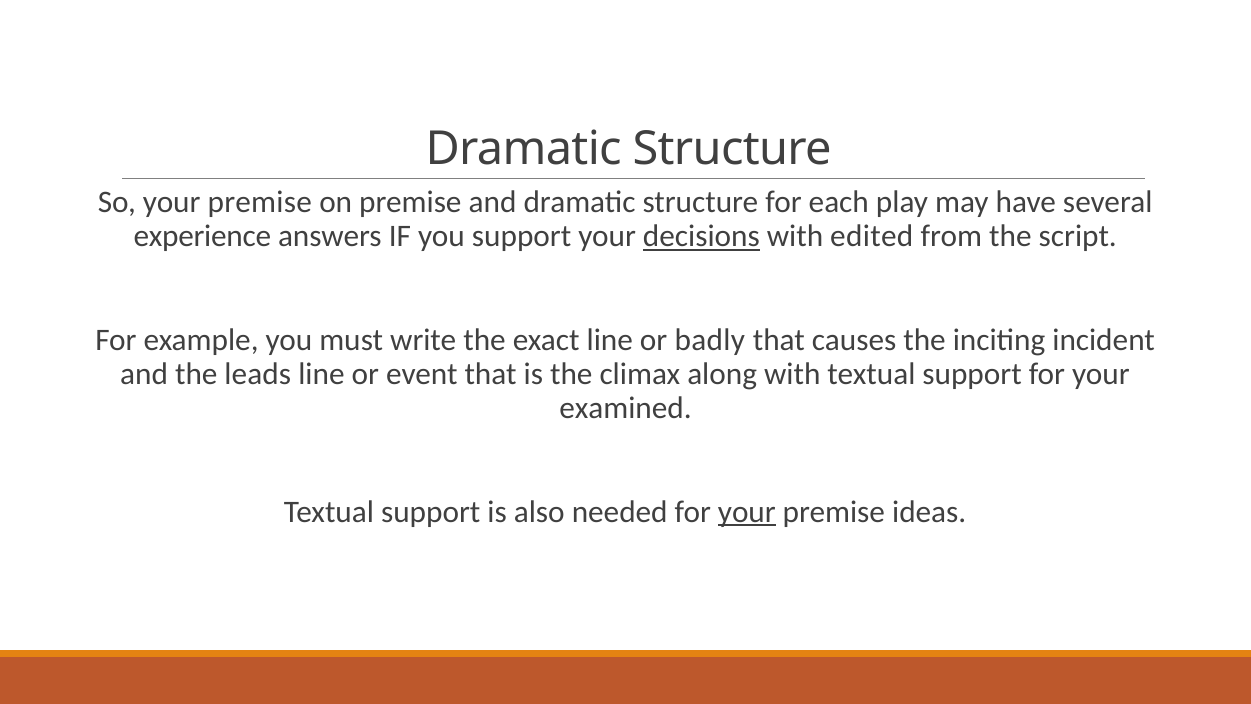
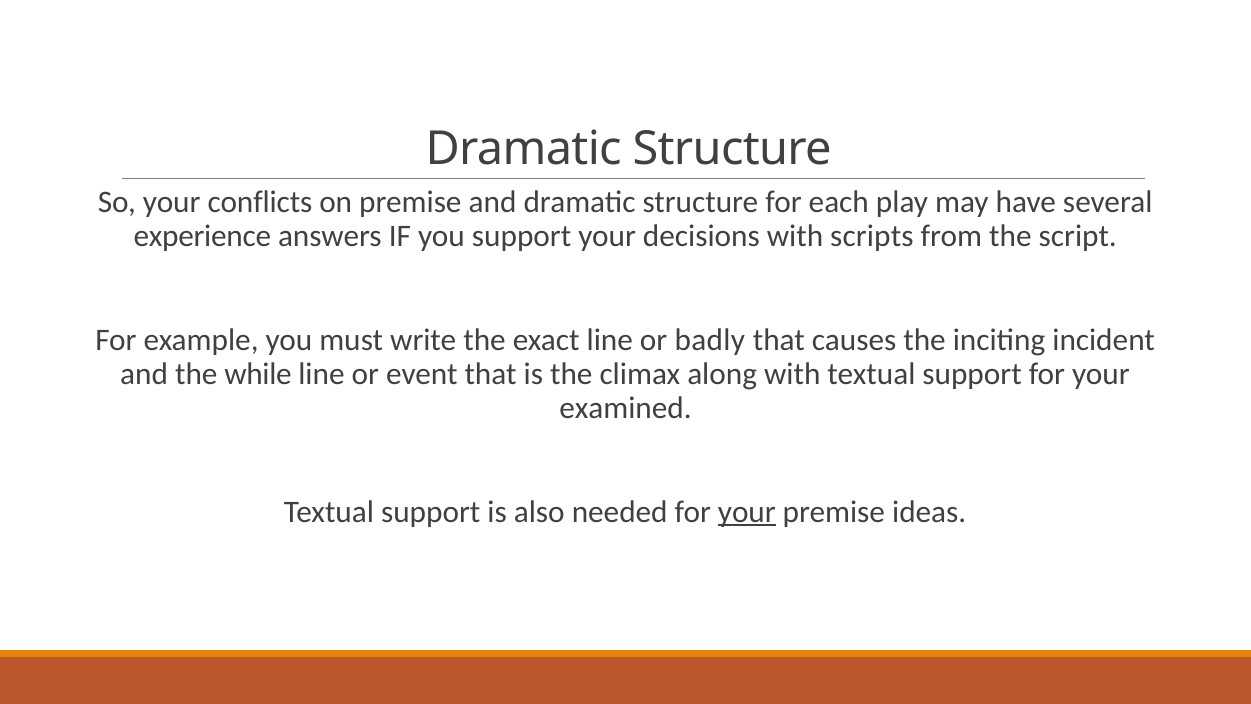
So your premise: premise -> conflicts
decisions underline: present -> none
edited: edited -> scripts
leads: leads -> while
